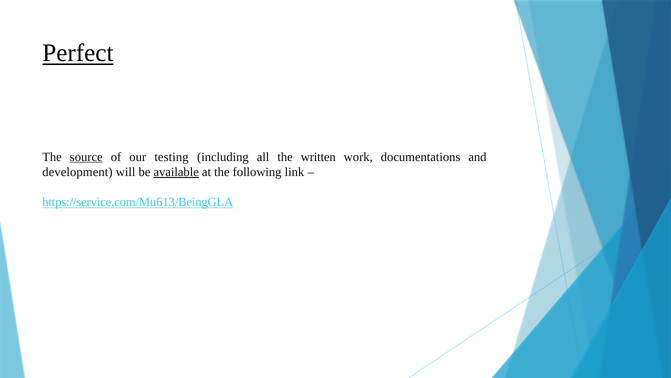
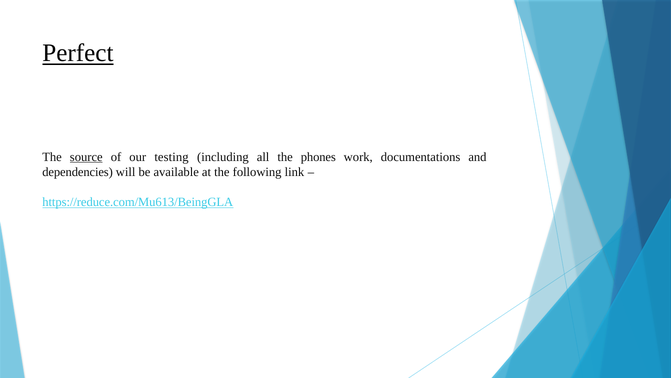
written: written -> phones
development: development -> dependencies
available underline: present -> none
https://service.com/Mu613/BeingGLA: https://service.com/Mu613/BeingGLA -> https://reduce.com/Mu613/BeingGLA
